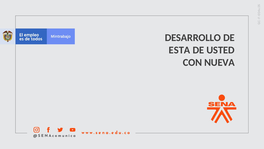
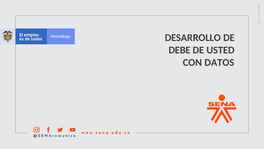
ESTA: ESTA -> DEBE
NUEVA: NUEVA -> DATOS
